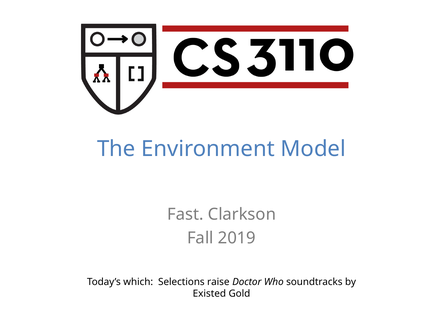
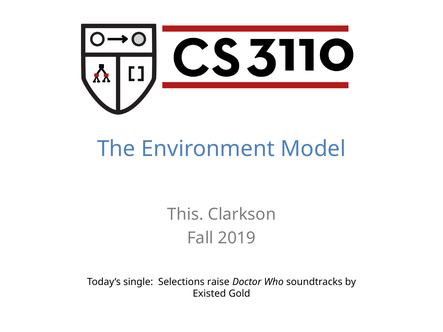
Fast: Fast -> This
which: which -> single
